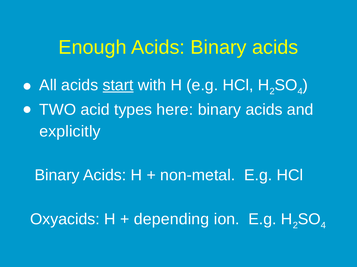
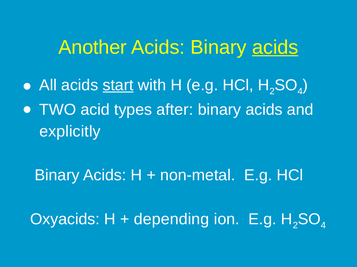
Enough: Enough -> Another
acids at (275, 47) underline: none -> present
here: here -> after
